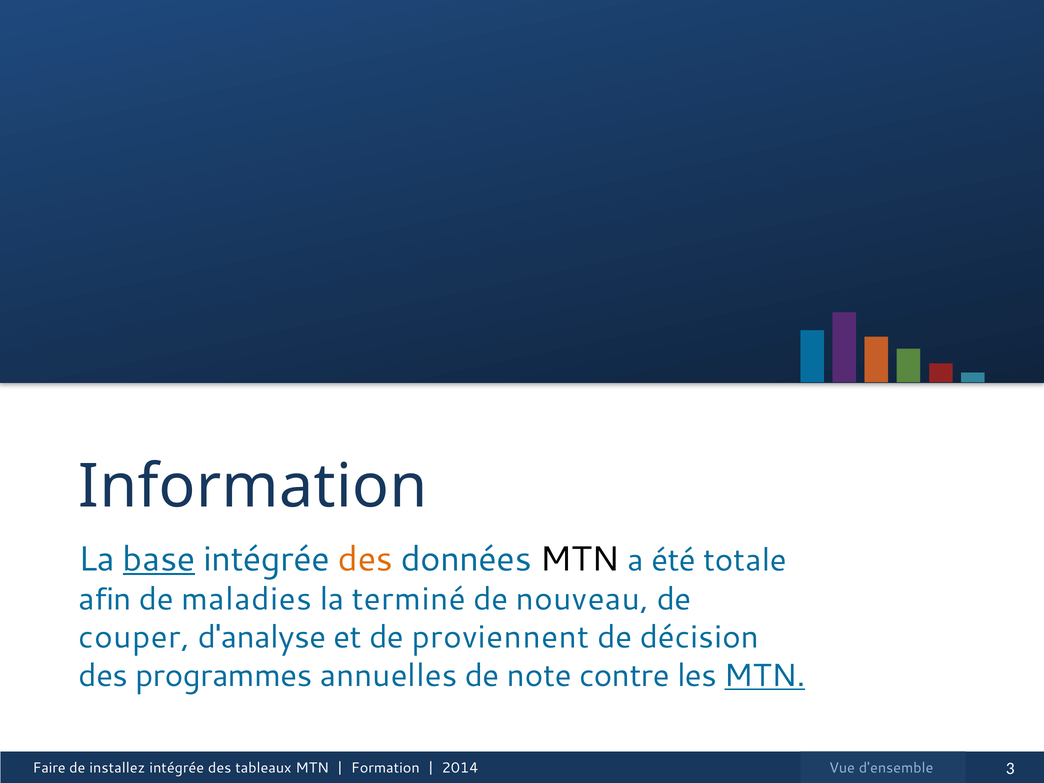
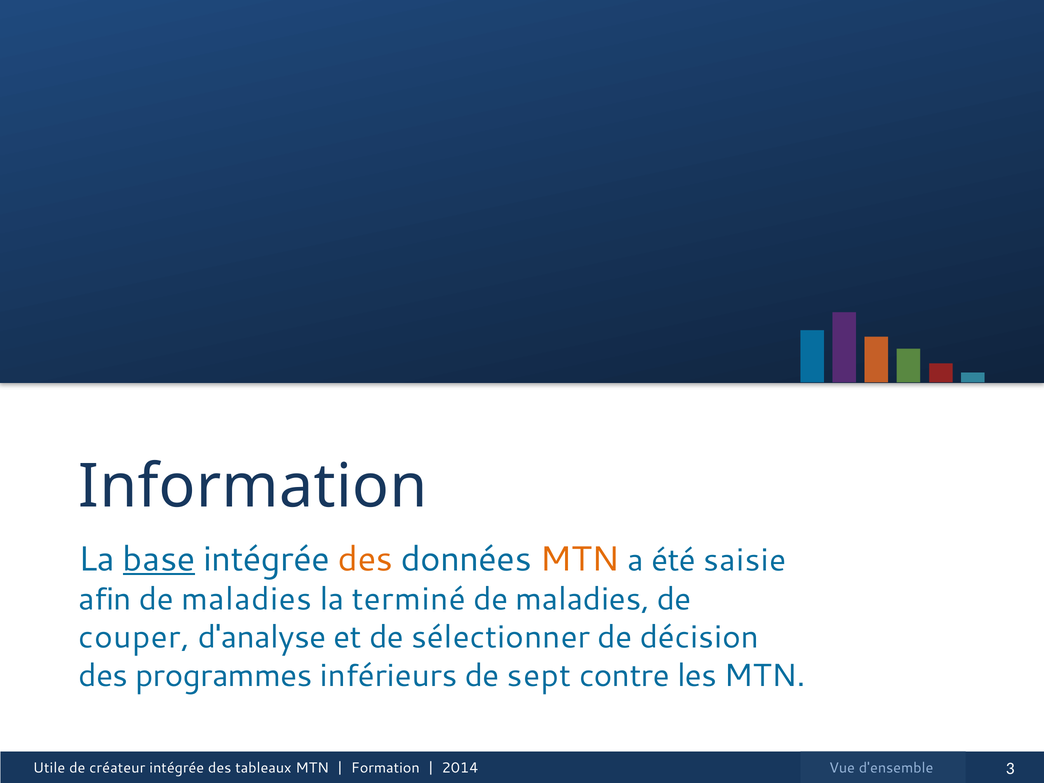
MTN at (580, 559) colour: black -> orange
totale: totale -> saisie
nouveau at (582, 599): nouveau -> maladies
proviennent: proviennent -> sélectionner
annuelles: annuelles -> inférieurs
note: note -> sept
MTN at (765, 676) underline: present -> none
Faire: Faire -> Utile
installez: installez -> créateur
